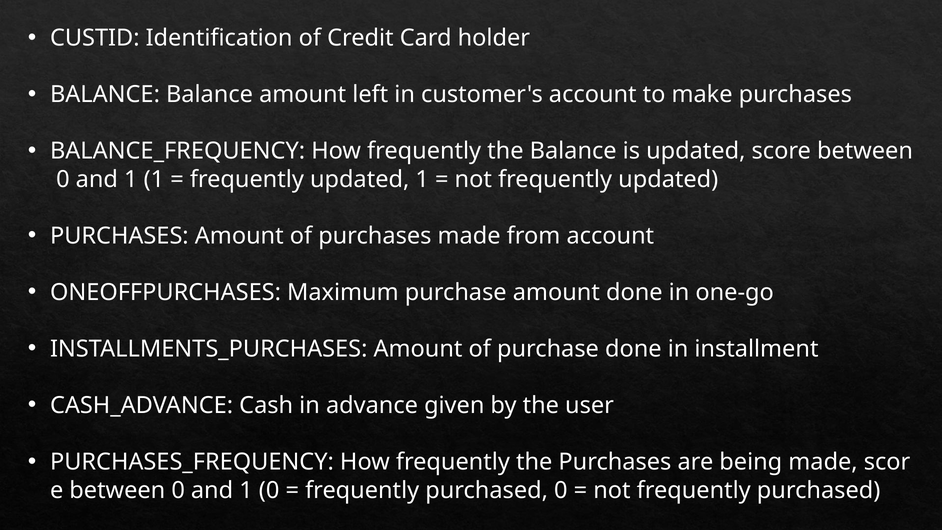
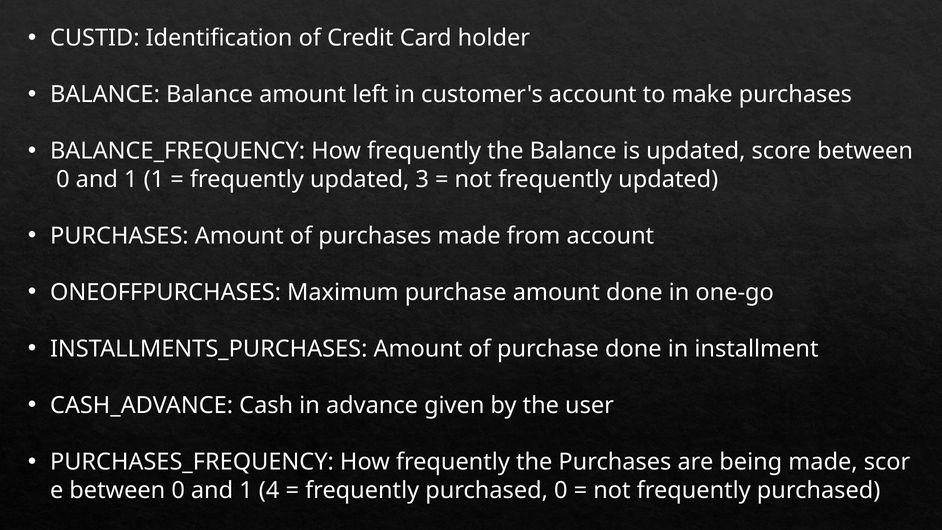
updated 1: 1 -> 3
1 0: 0 -> 4
